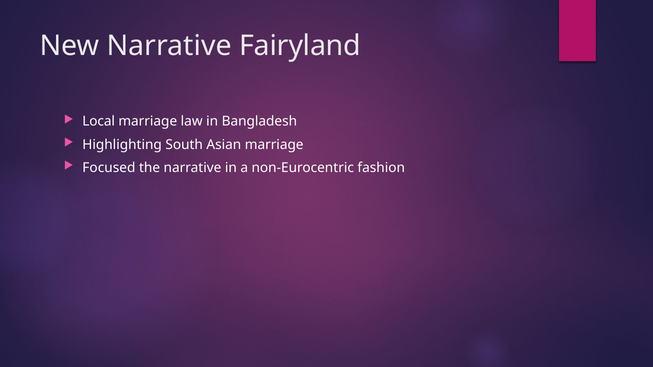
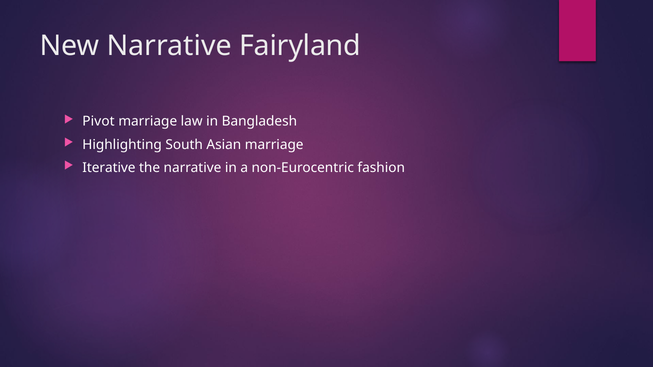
Local: Local -> Pivot
Focused: Focused -> Iterative
